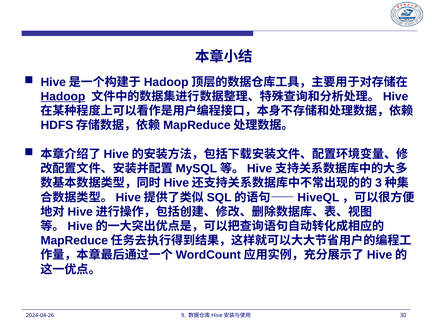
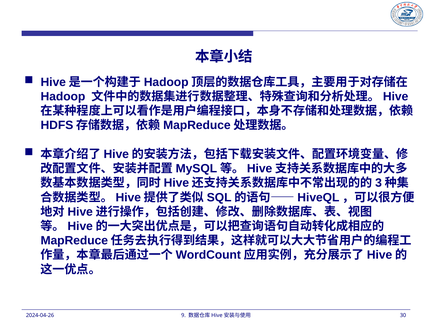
Hadoop underline: present -> none
